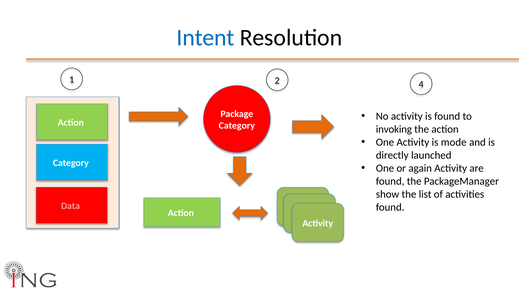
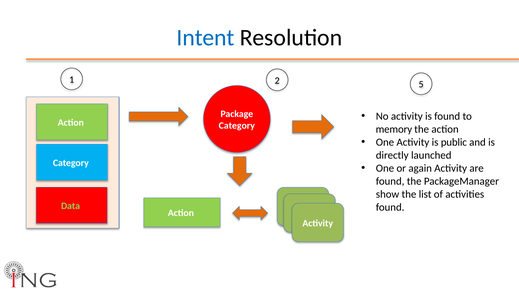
4: 4 -> 5
invoking: invoking -> memory
mode: mode -> public
Data colour: pink -> light green
